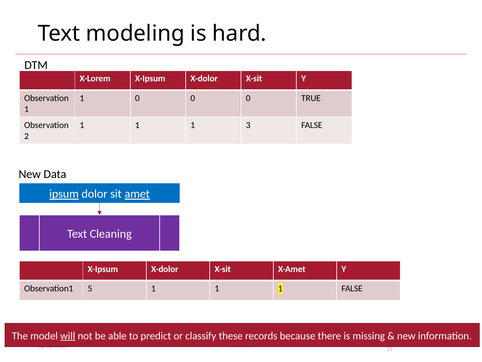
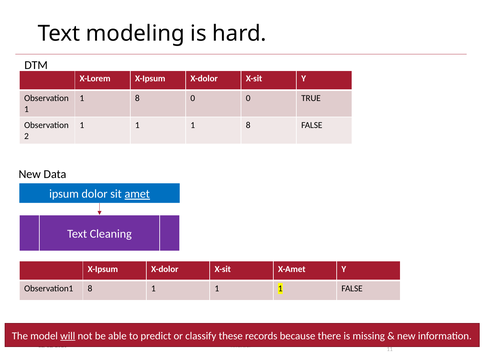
0 at (137, 98): 0 -> 8
1 1 1 3: 3 -> 8
ipsum underline: present -> none
Observation1 5: 5 -> 8
